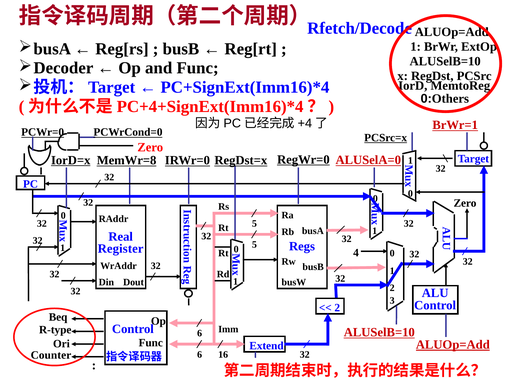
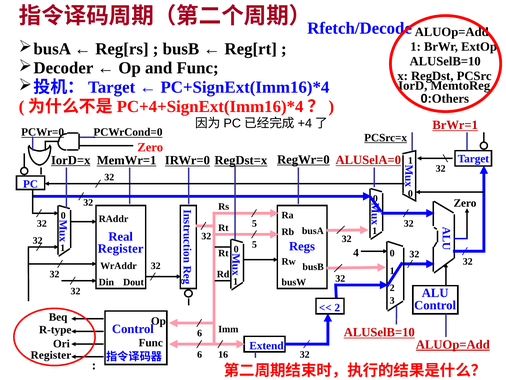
MemWr=8: MemWr=8 -> MemWr=1
Counter at (51, 355): Counter -> Register
